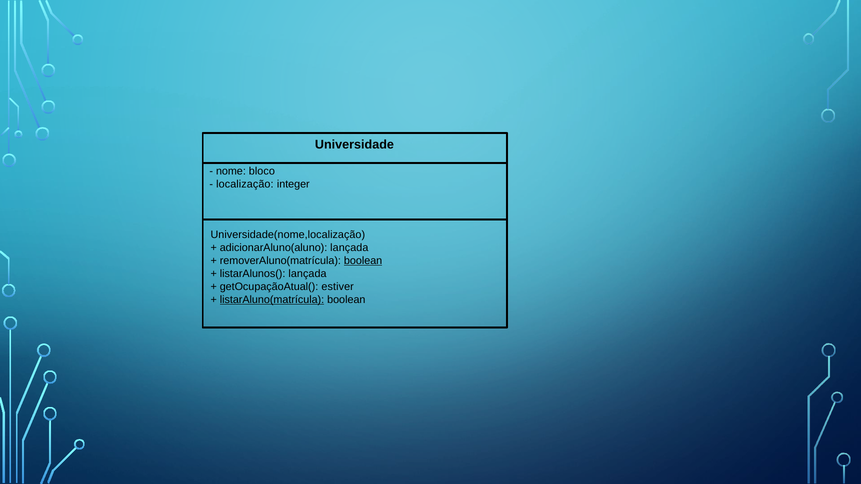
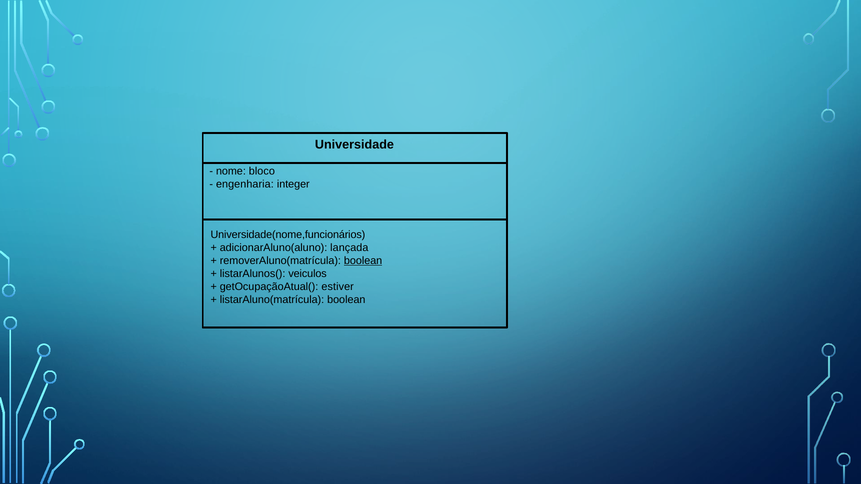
localização: localização -> engenharia
Universidade(nome,localização: Universidade(nome,localização -> Universidade(nome,funcionários
listarAlunos( lançada: lançada -> veiculos
listarAluno(matrícula underline: present -> none
